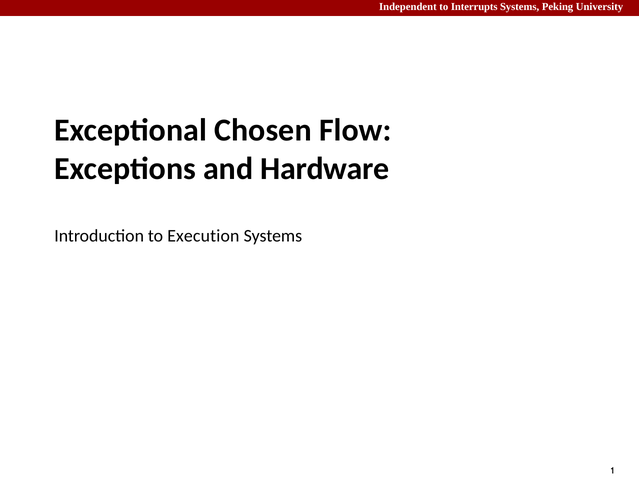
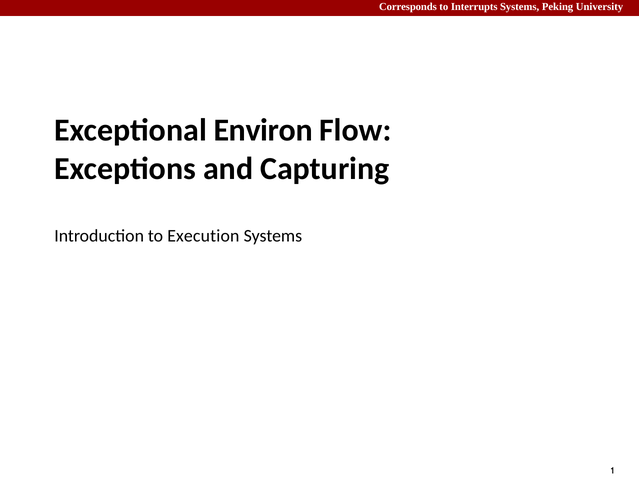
Independent: Independent -> Corresponds
Chosen: Chosen -> Environ
Hardware: Hardware -> Capturing
